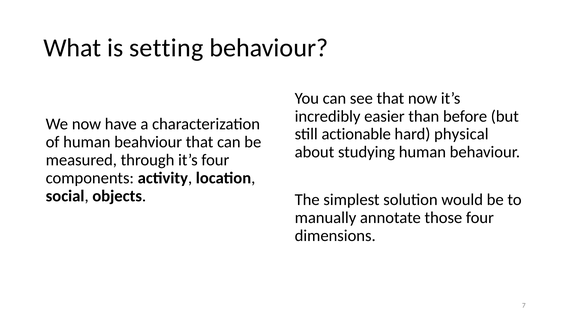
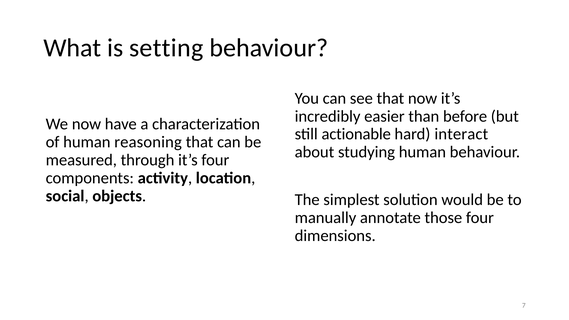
physical: physical -> interact
beahviour: beahviour -> reasoning
